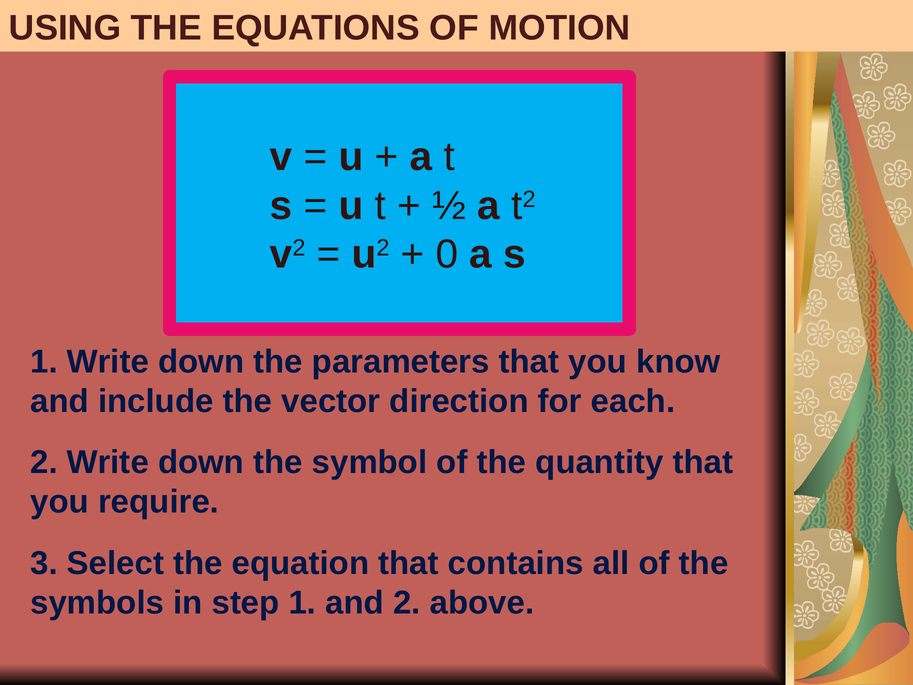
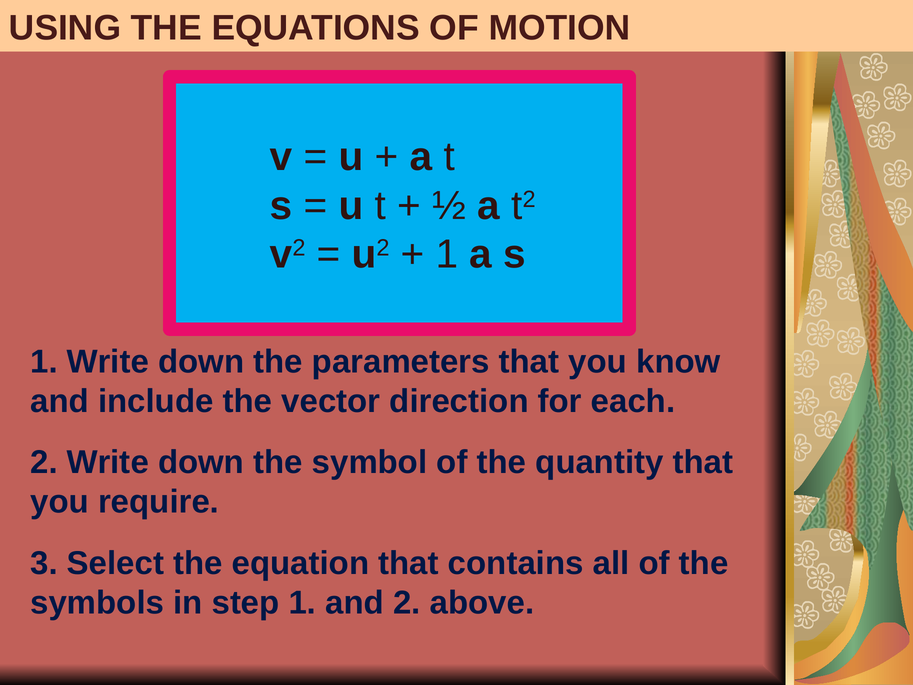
0 at (447, 254): 0 -> 1
